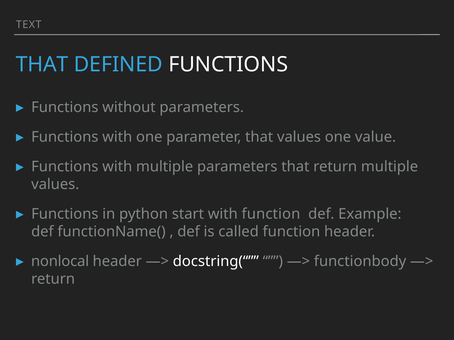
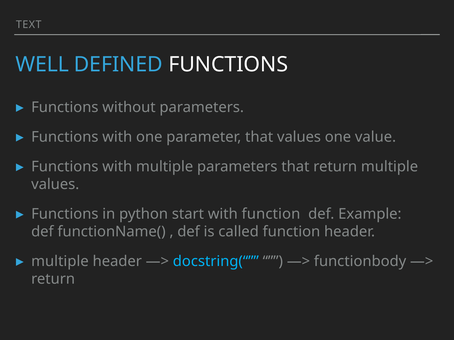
THAT at (42, 65): THAT -> WELL
nonlocal at (60, 262): nonlocal -> multiple
docstring(“ colour: white -> light blue
